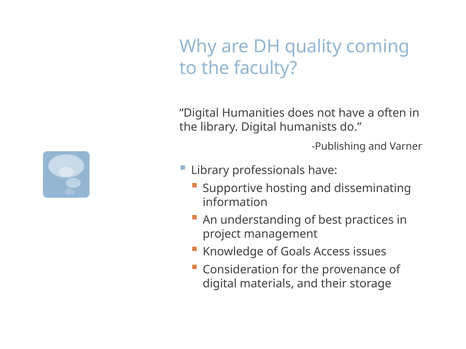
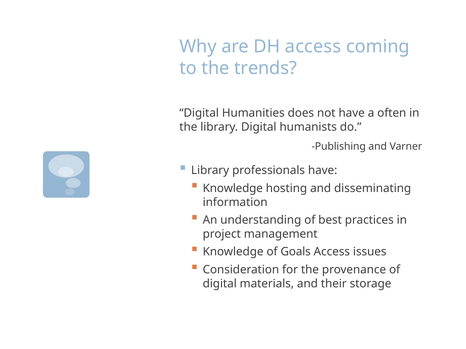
DH quality: quality -> access
faculty: faculty -> trends
Supportive at (233, 188): Supportive -> Knowledge
